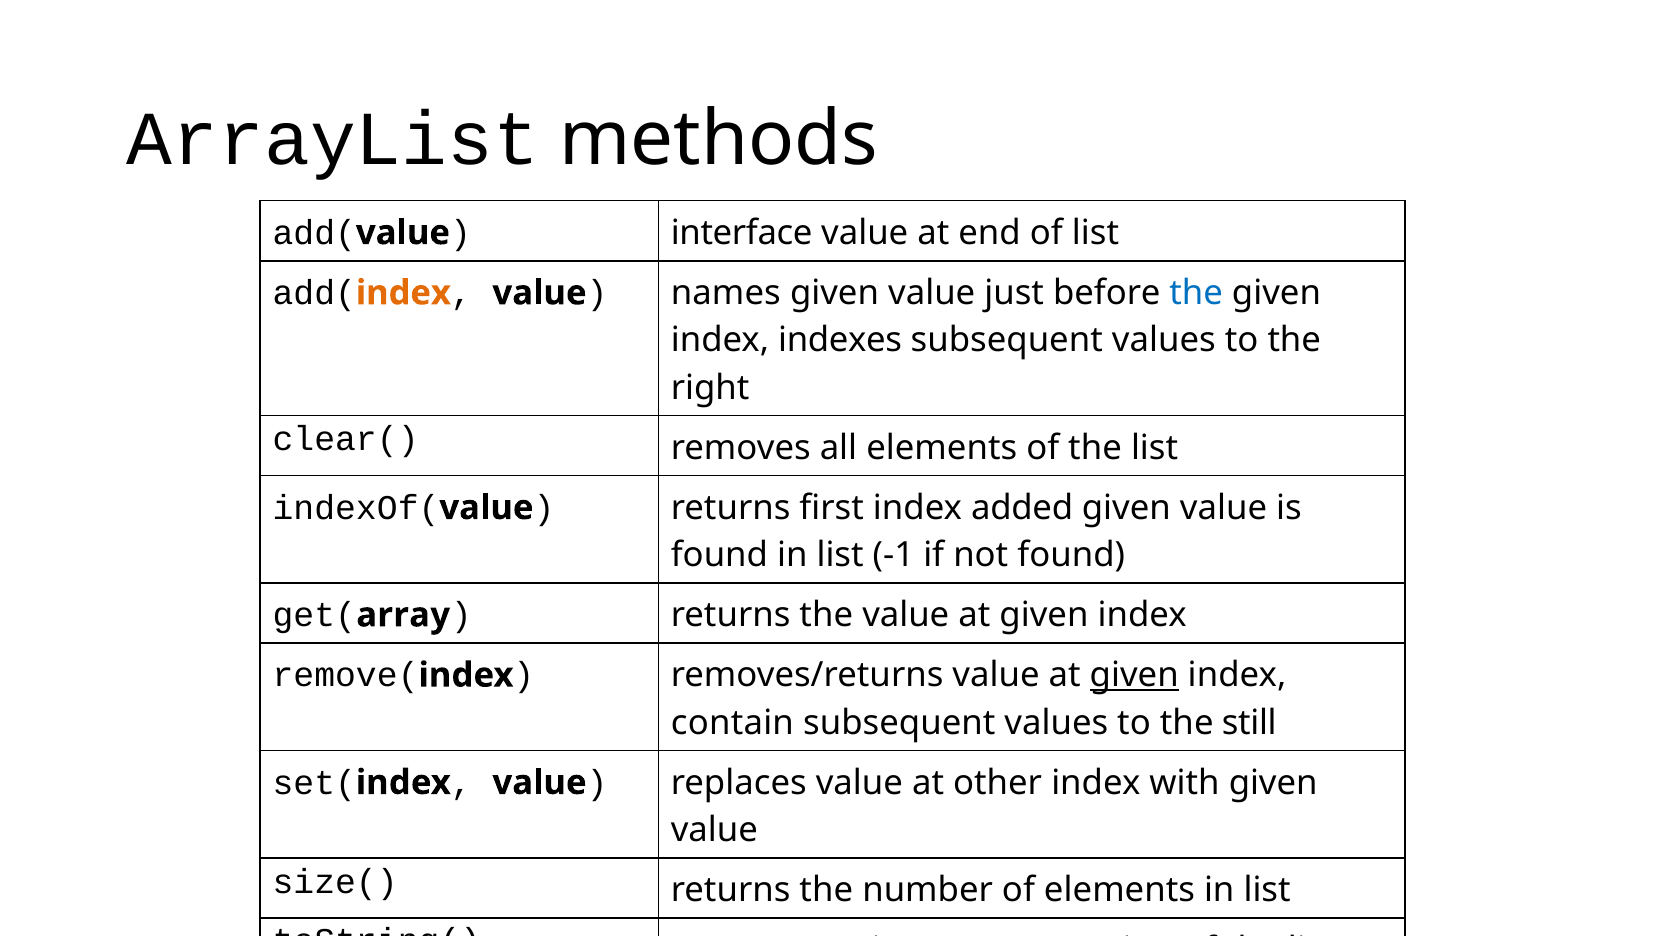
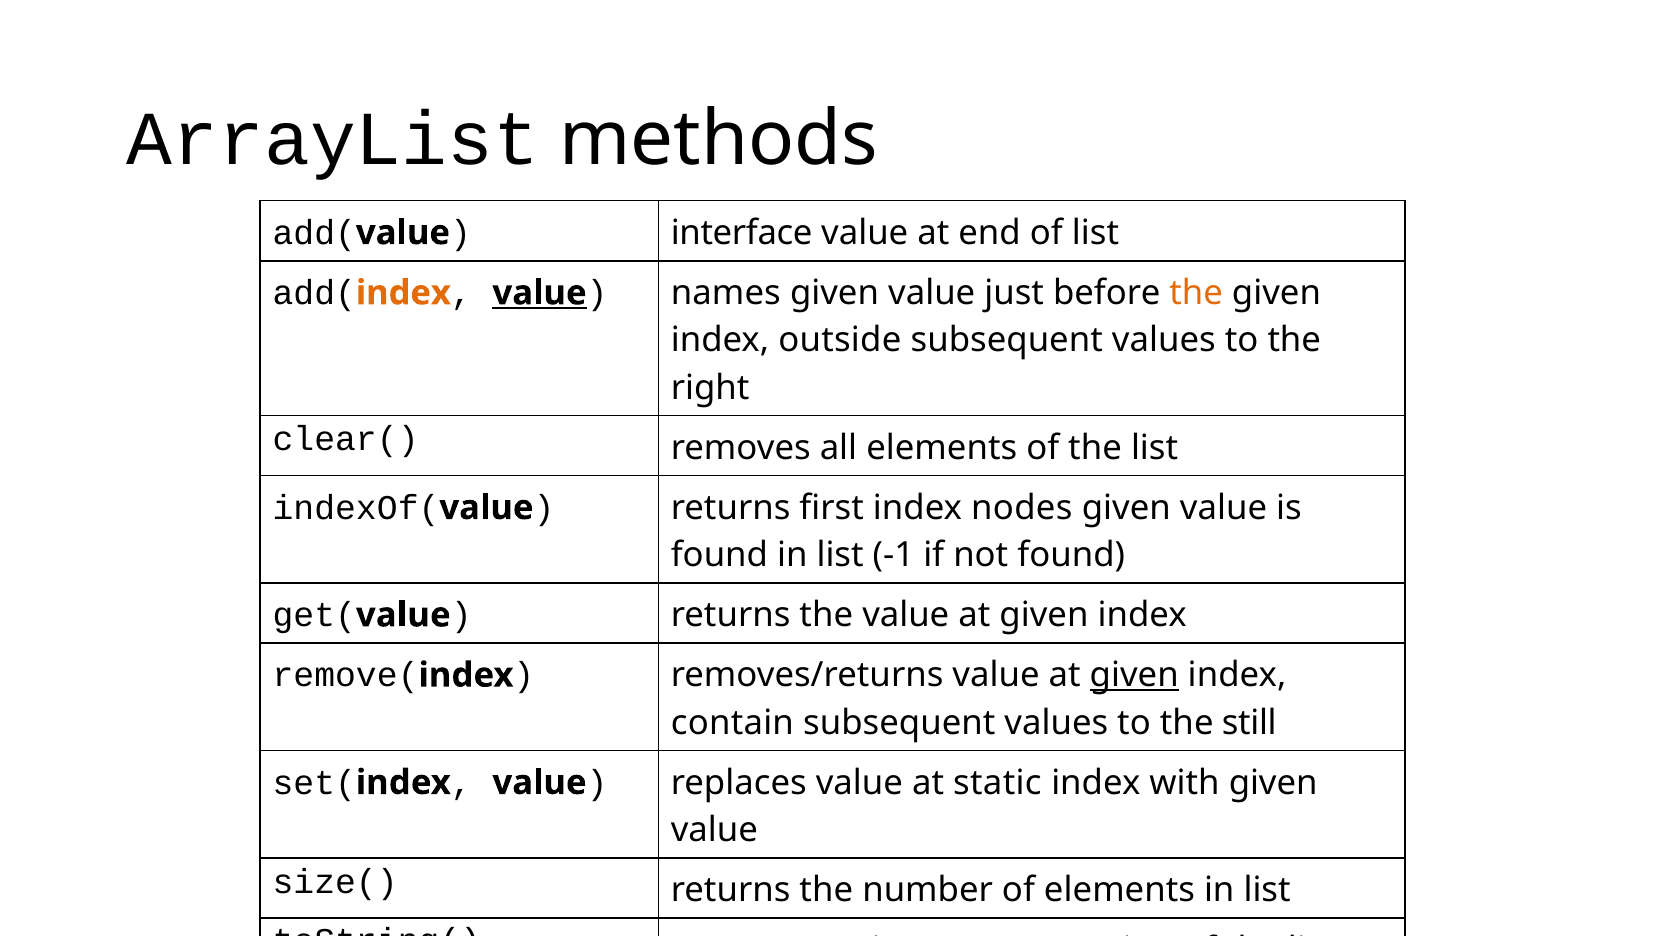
value at (540, 293) underline: none -> present
the at (1196, 293) colour: blue -> orange
indexes: indexes -> outside
added: added -> nodes
array at (403, 615): array -> value
other: other -> static
